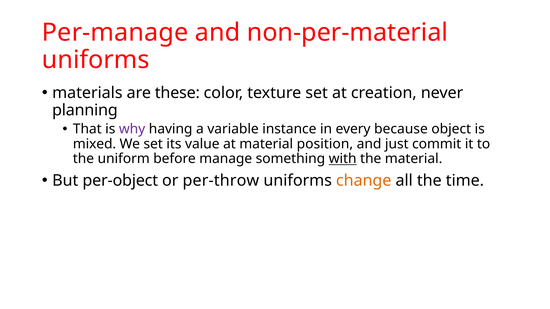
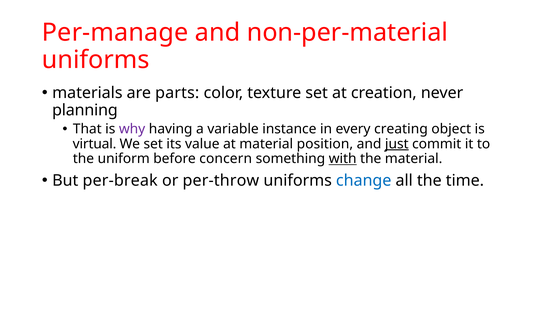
these: these -> parts
because: because -> creating
mixed: mixed -> virtual
just underline: none -> present
manage: manage -> concern
per-object: per-object -> per-break
change colour: orange -> blue
